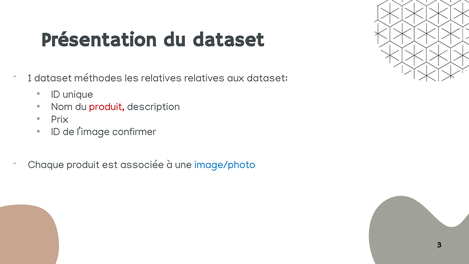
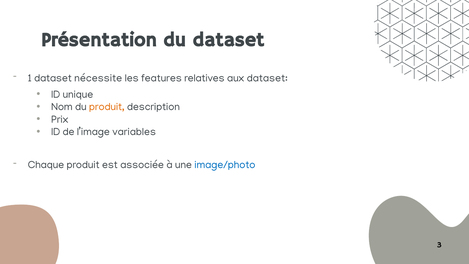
méthodes: méthodes -> nécessite
les relatives: relatives -> features
produit at (107, 107) colour: red -> orange
confirmer: confirmer -> variables
